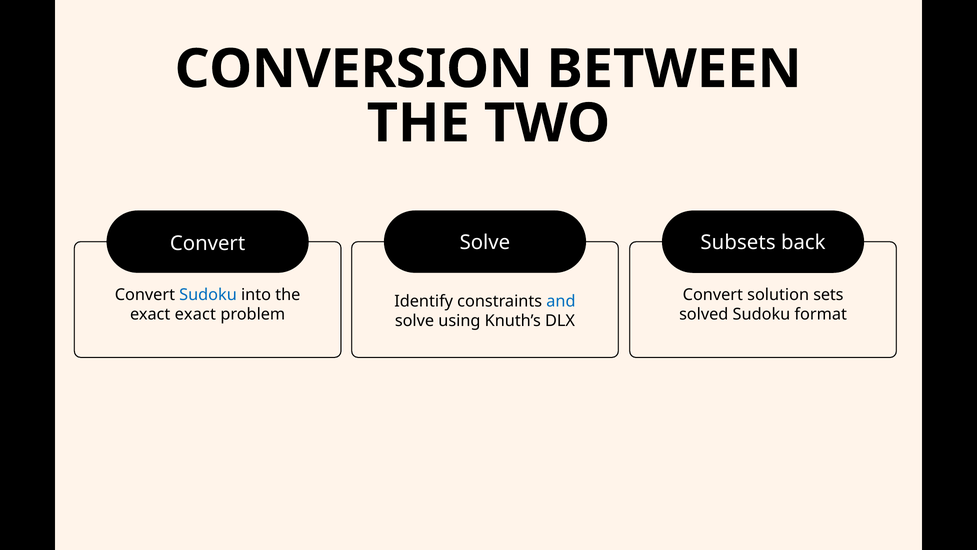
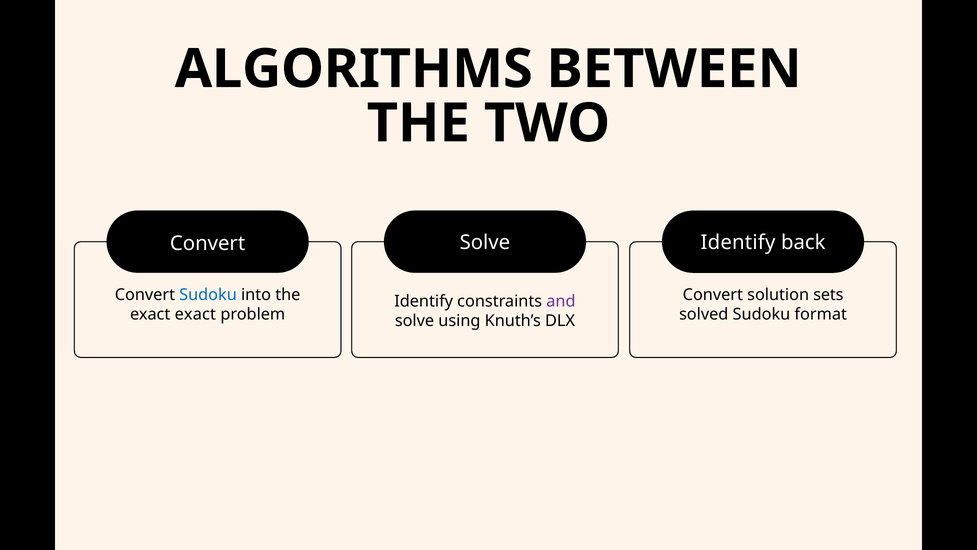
CONVERSION: CONVERSION -> ALGORITHMS
Subsets at (738, 242): Subsets -> Identify
and colour: blue -> purple
